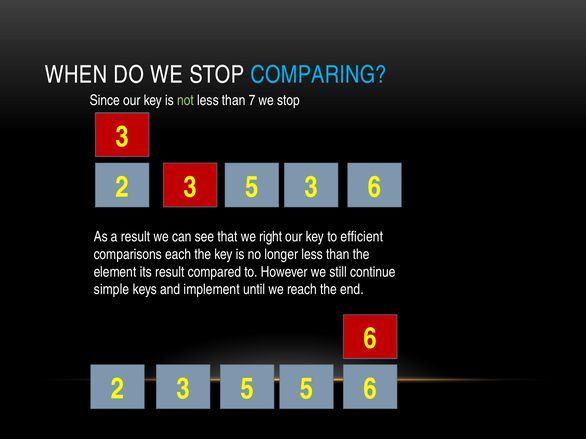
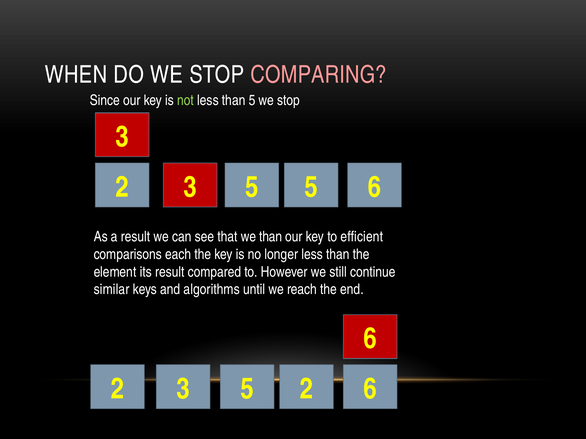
COMPARING colour: light blue -> pink
than 7: 7 -> 5
5 3: 3 -> 5
we right: right -> than
simple: simple -> similar
implement: implement -> algorithms
5 5: 5 -> 2
